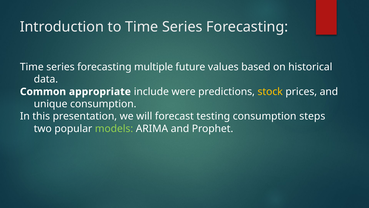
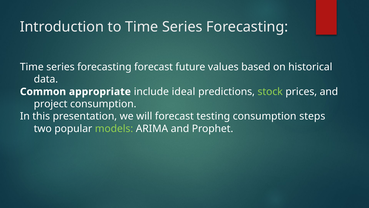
forecasting multiple: multiple -> forecast
were: were -> ideal
stock colour: yellow -> light green
unique: unique -> project
